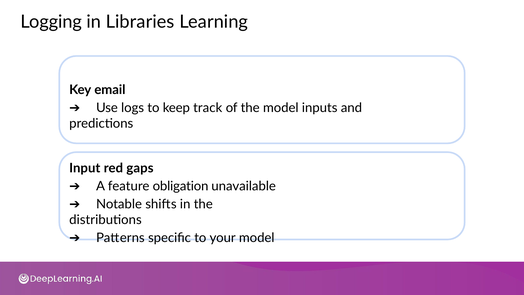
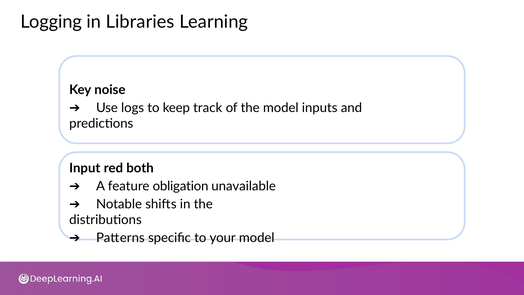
email: email -> noise
gaps: gaps -> both
